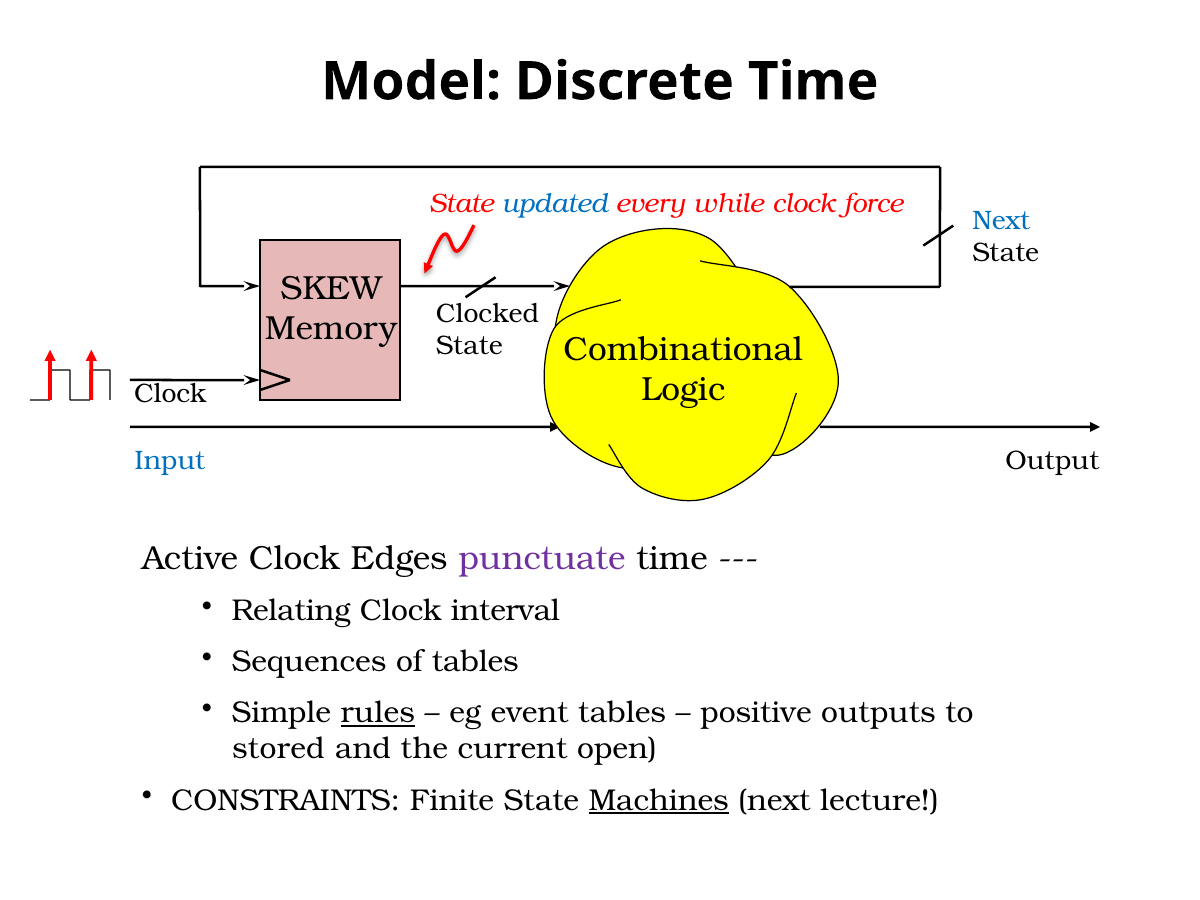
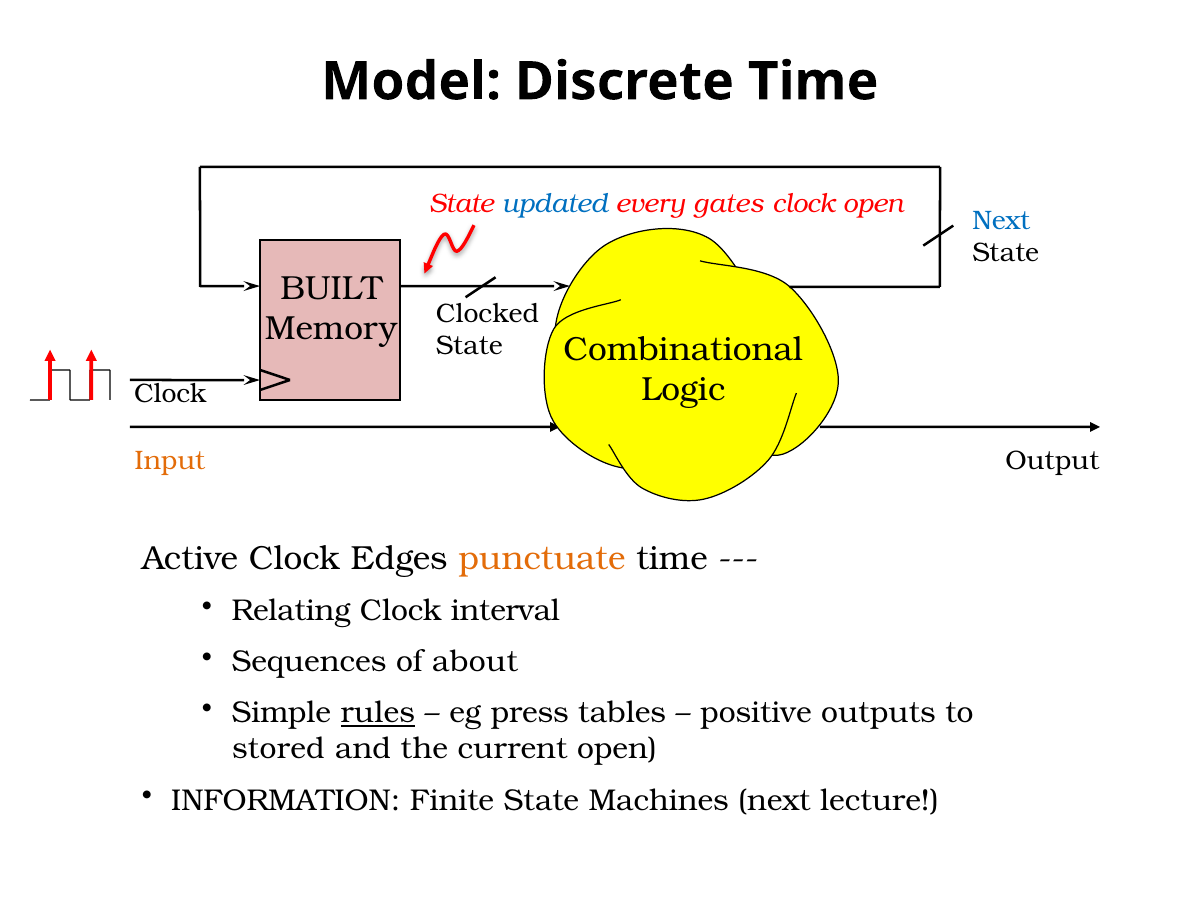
while: while -> gates
clock force: force -> open
SKEW: SKEW -> BUILT
Input colour: blue -> orange
punctuate colour: purple -> orange
of tables: tables -> about
event: event -> press
CONSTRAINTS: CONSTRAINTS -> INFORMATION
Machines underline: present -> none
